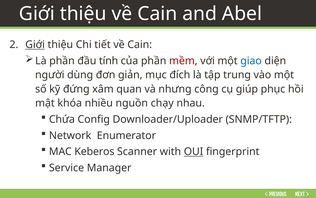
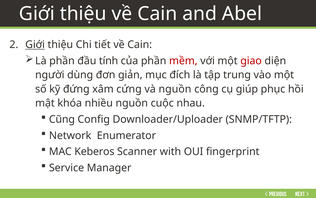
giao colour: blue -> red
quan: quan -> cứng
và nhưng: nhưng -> nguồn
chạy: chạy -> cuộc
Chứa: Chứa -> Cũng
OUI underline: present -> none
